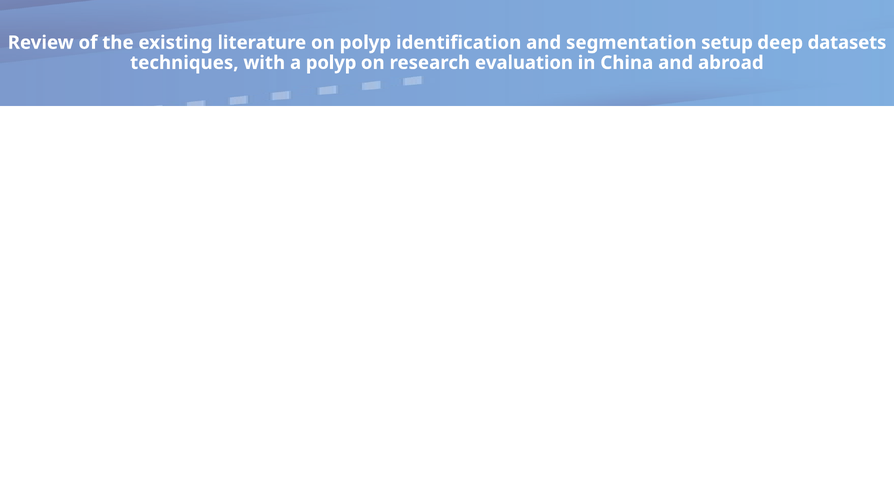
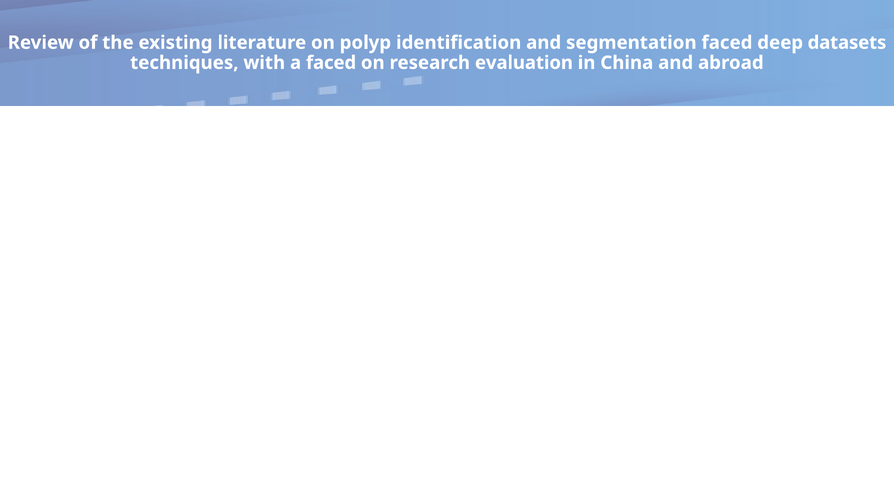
segmentation setup: setup -> faced
a polyp: polyp -> faced
